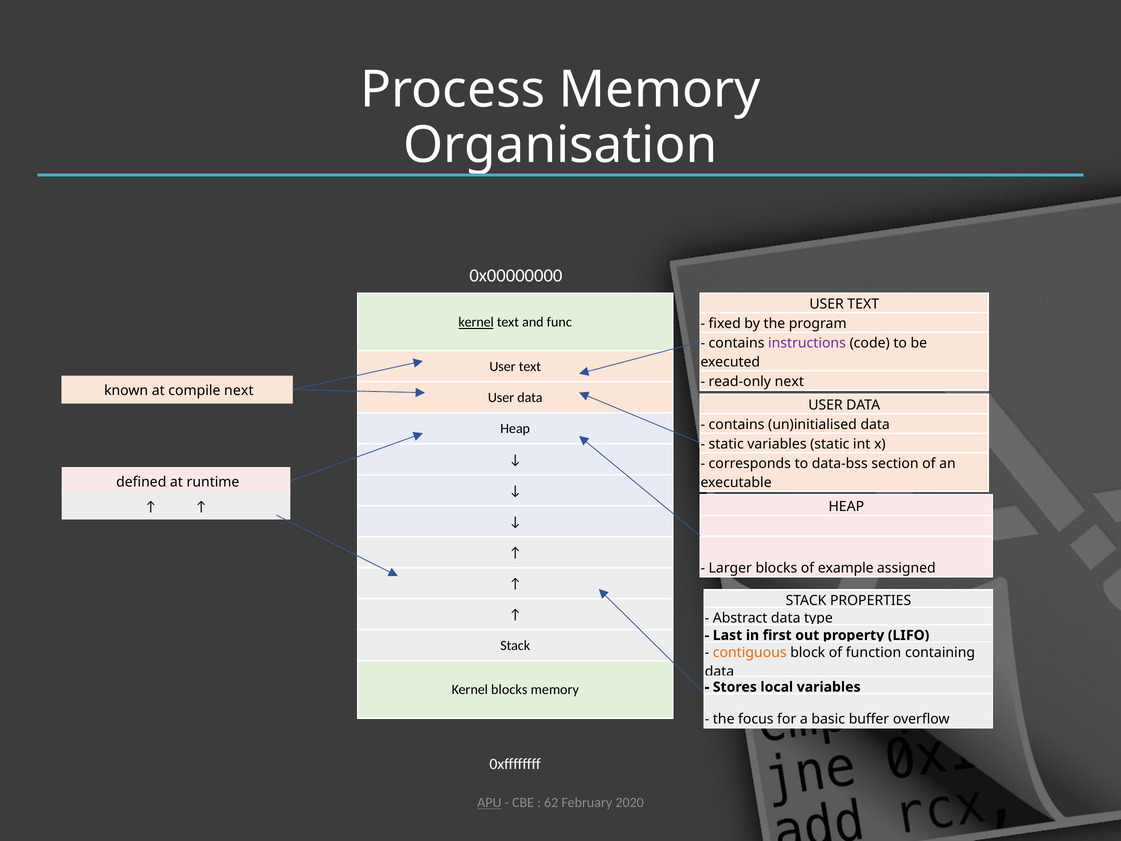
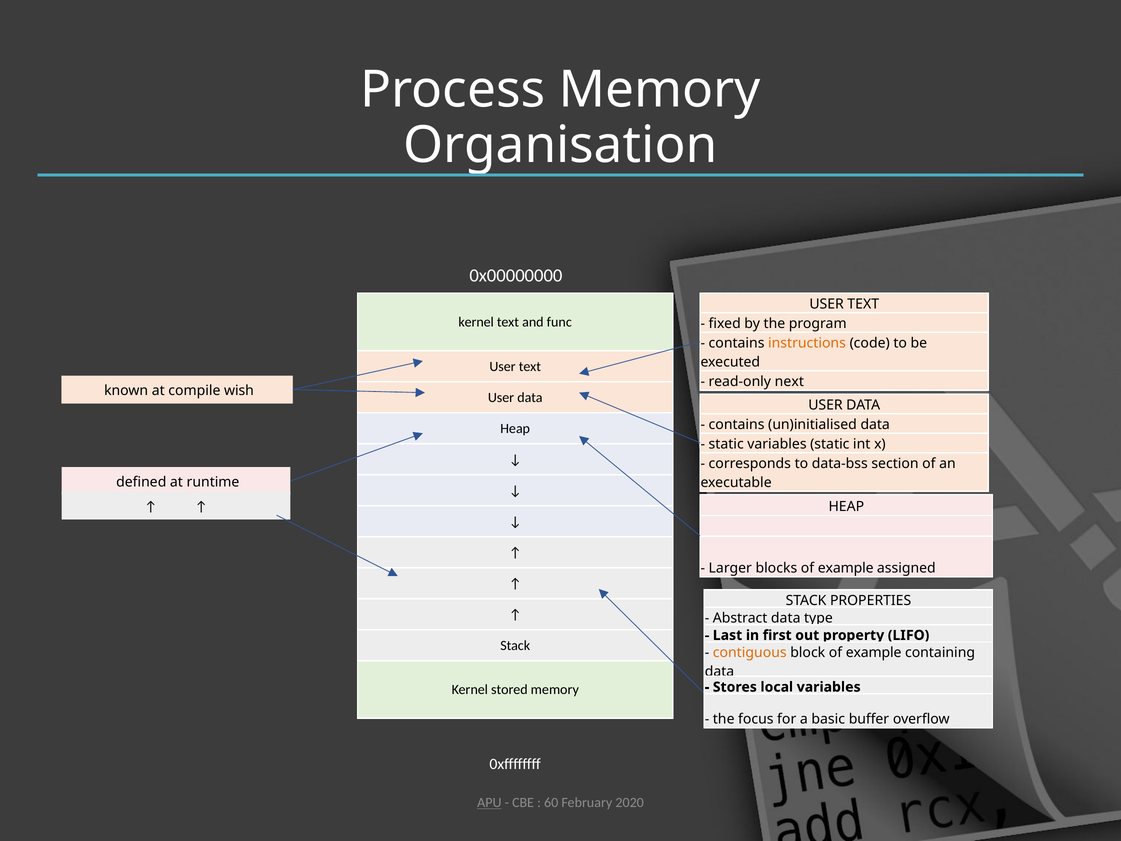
kernel at (476, 322) underline: present -> none
instructions colour: purple -> orange
compile next: next -> wish
block of function: function -> example
Kernel blocks: blocks -> stored
62: 62 -> 60
